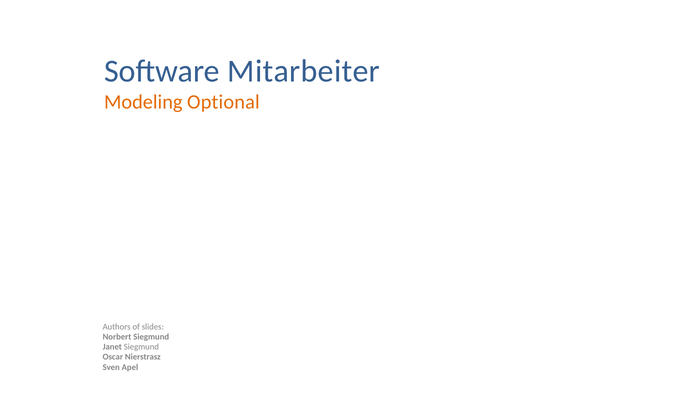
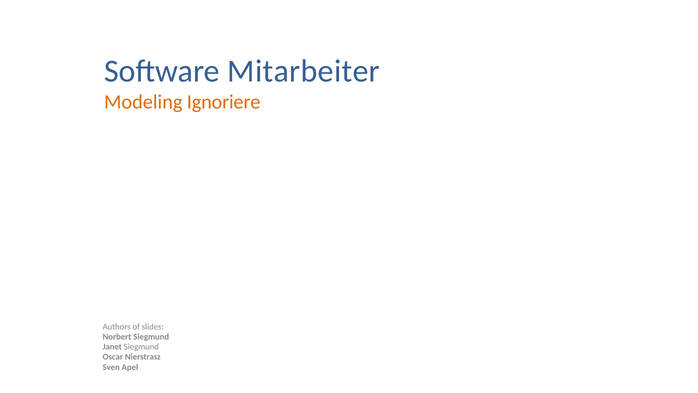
Optional: Optional -> Ignoriere
